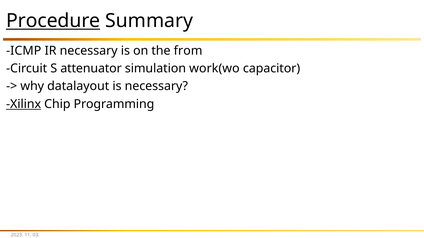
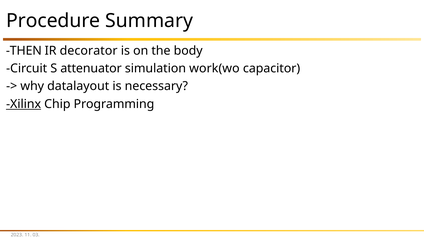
Procedure underline: present -> none
ICMP: ICMP -> THEN
IR necessary: necessary -> decorator
from: from -> body
